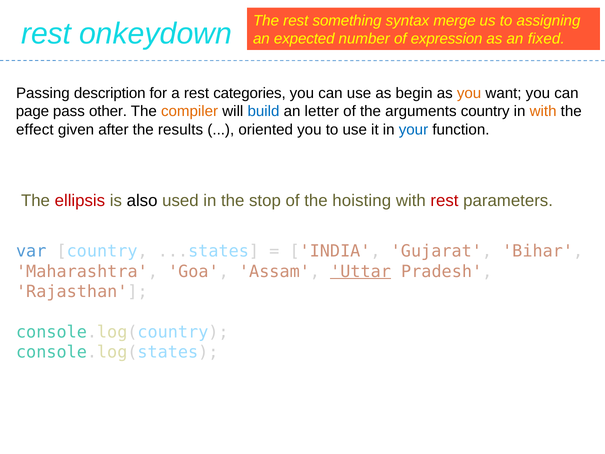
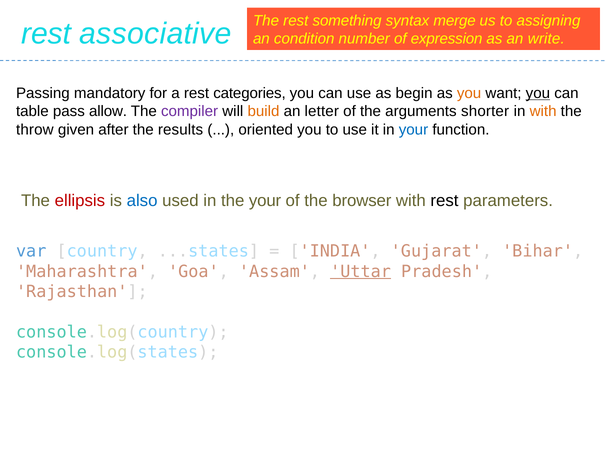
onkeydown: onkeydown -> associative
expected: expected -> condition
fixed: fixed -> write
description: description -> mandatory
you at (538, 93) underline: none -> present
page: page -> table
other: other -> allow
compiler colour: orange -> purple
build colour: blue -> orange
arguments country: country -> shorter
effect: effect -> throw
also colour: black -> blue
the stop: stop -> your
hoisting: hoisting -> browser
rest at (445, 201) colour: red -> black
